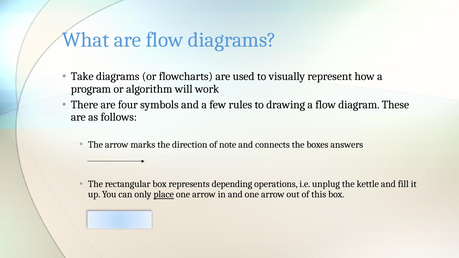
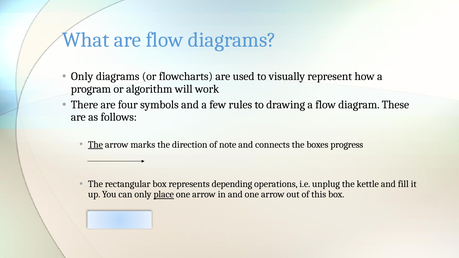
Take at (82, 77): Take -> Only
The at (95, 145) underline: none -> present
answers: answers -> progress
